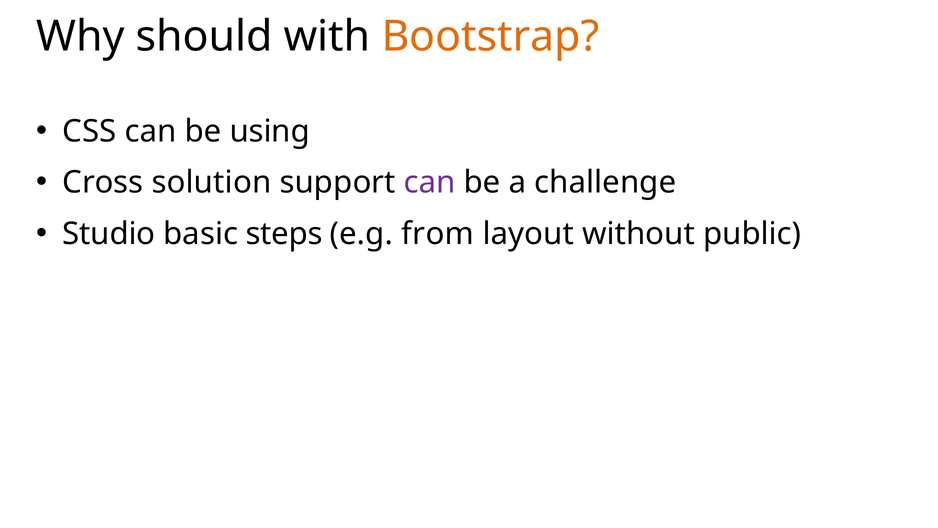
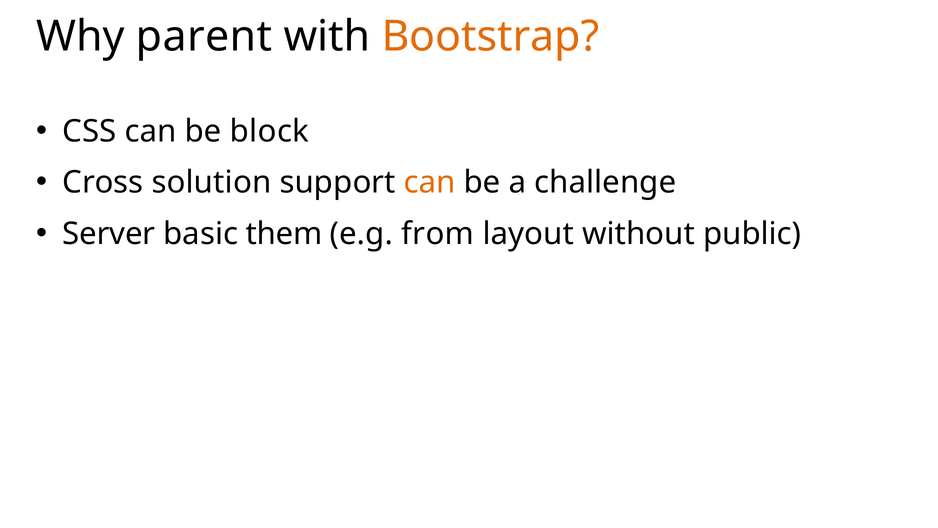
should: should -> parent
using: using -> block
can at (430, 182) colour: purple -> orange
Studio: Studio -> Server
steps: steps -> them
